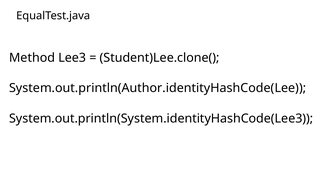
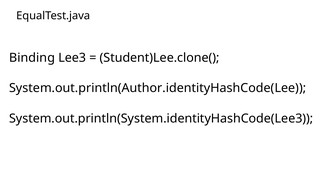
Method: Method -> Binding
